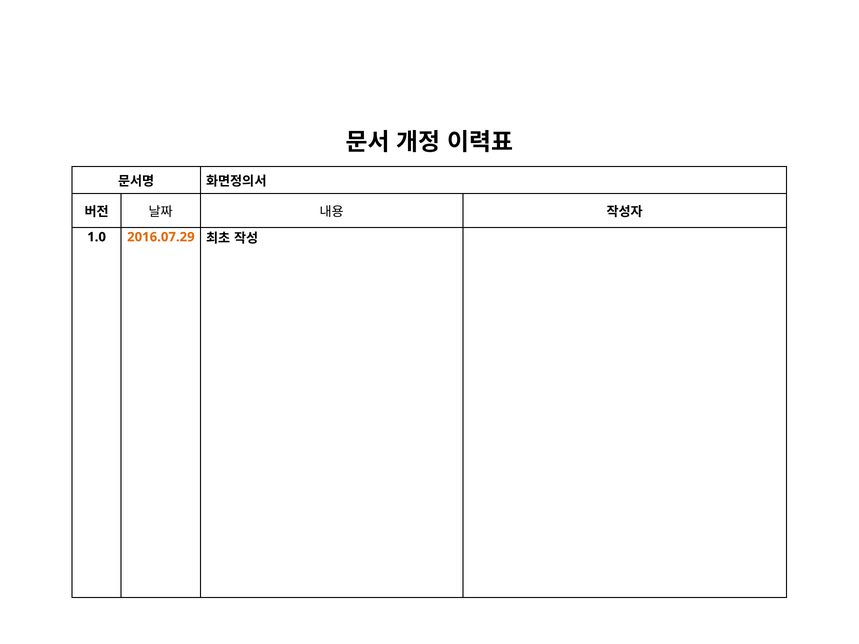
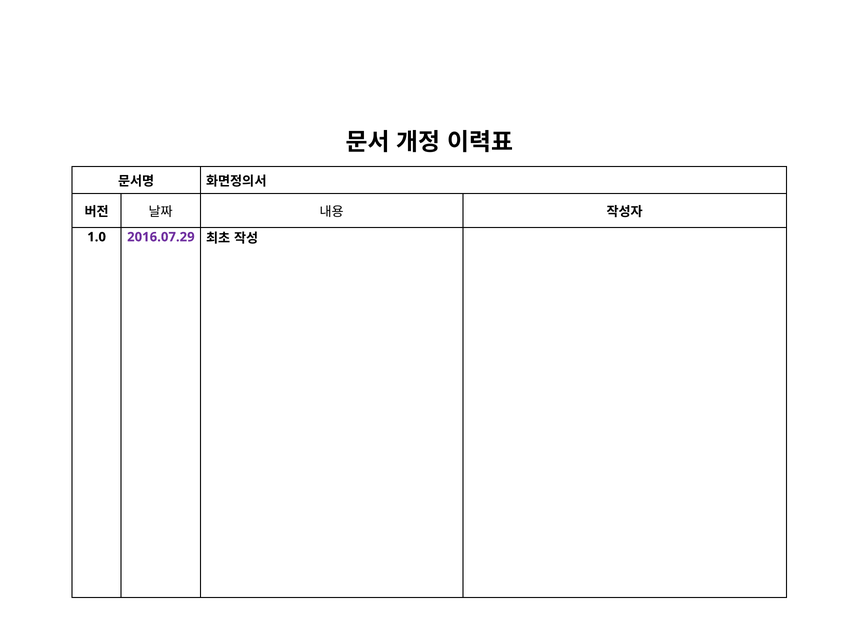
2016.07.29 colour: orange -> purple
